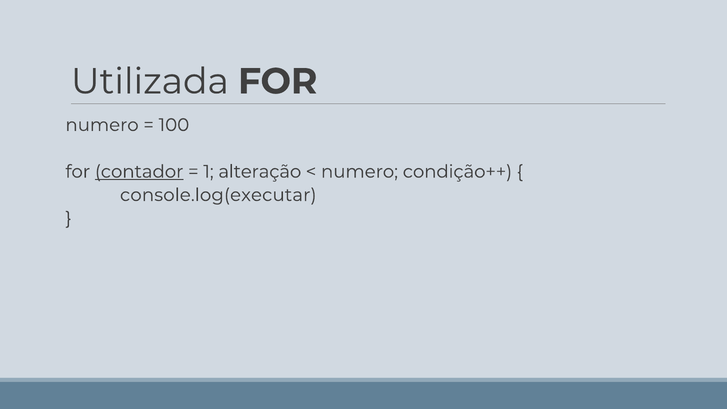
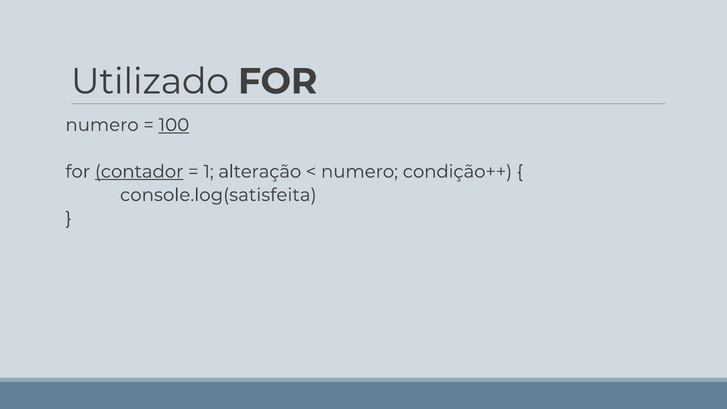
Utilizada: Utilizada -> Utilizado
100 underline: none -> present
console.log(executar: console.log(executar -> console.log(satisfeita
